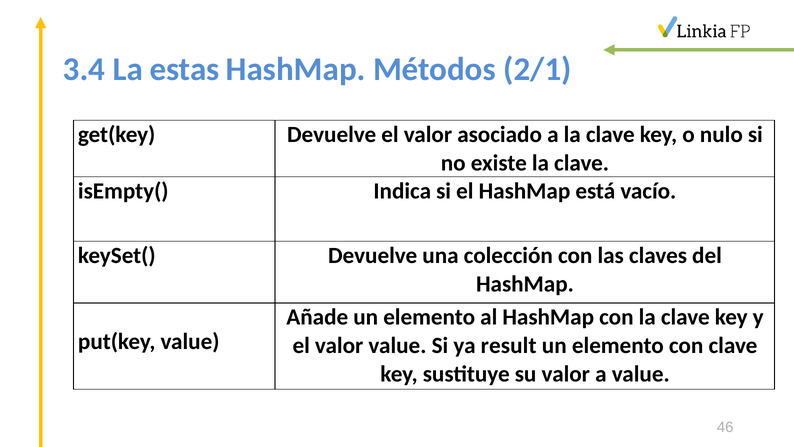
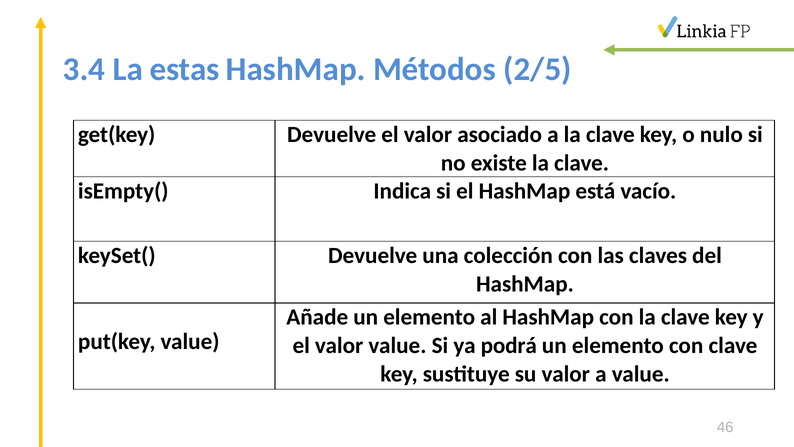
2/1: 2/1 -> 2/5
result: result -> podrá
